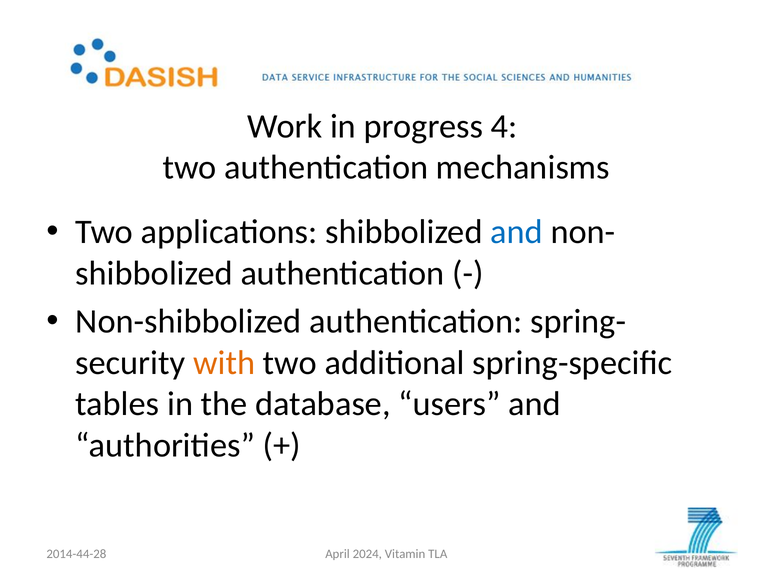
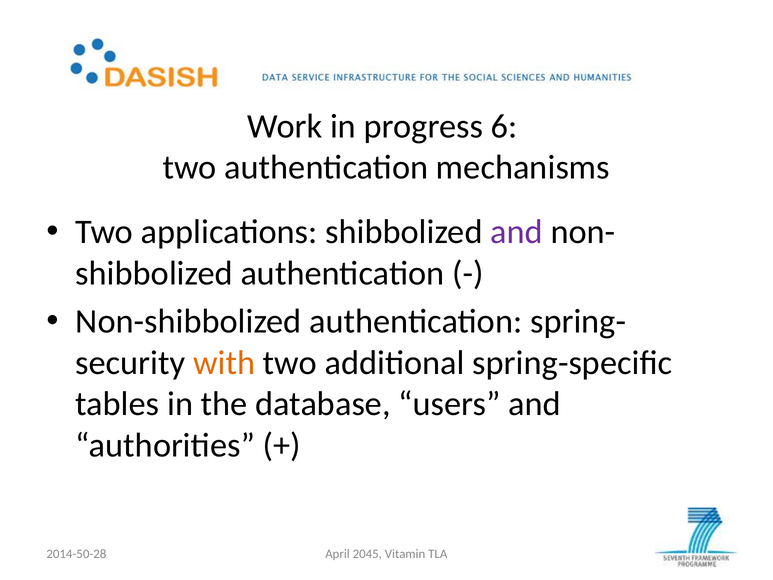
4: 4 -> 6
and at (517, 232) colour: blue -> purple
2024: 2024 -> 2045
2014-44-28: 2014-44-28 -> 2014-50-28
